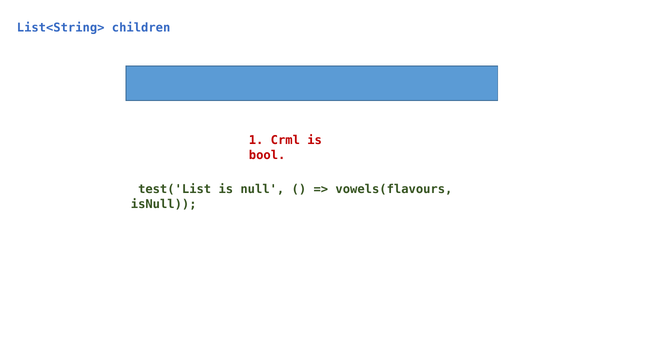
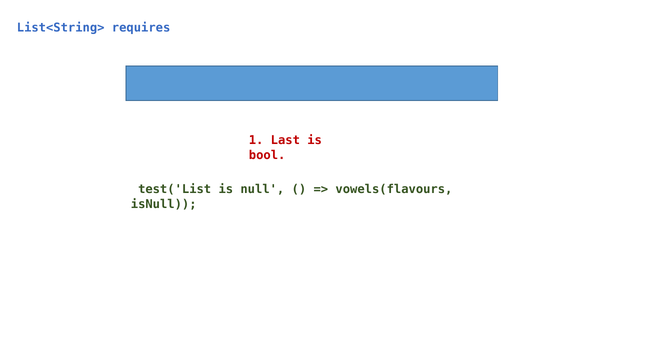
children: children -> requires
Crml: Crml -> Last
